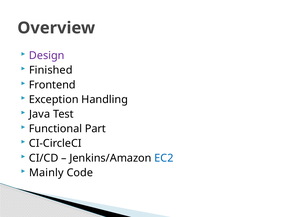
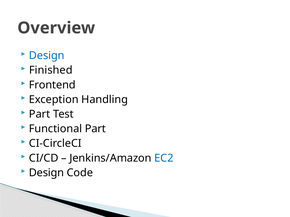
Design at (47, 56) colour: purple -> blue
Java at (40, 114): Java -> Part
Mainly at (46, 173): Mainly -> Design
